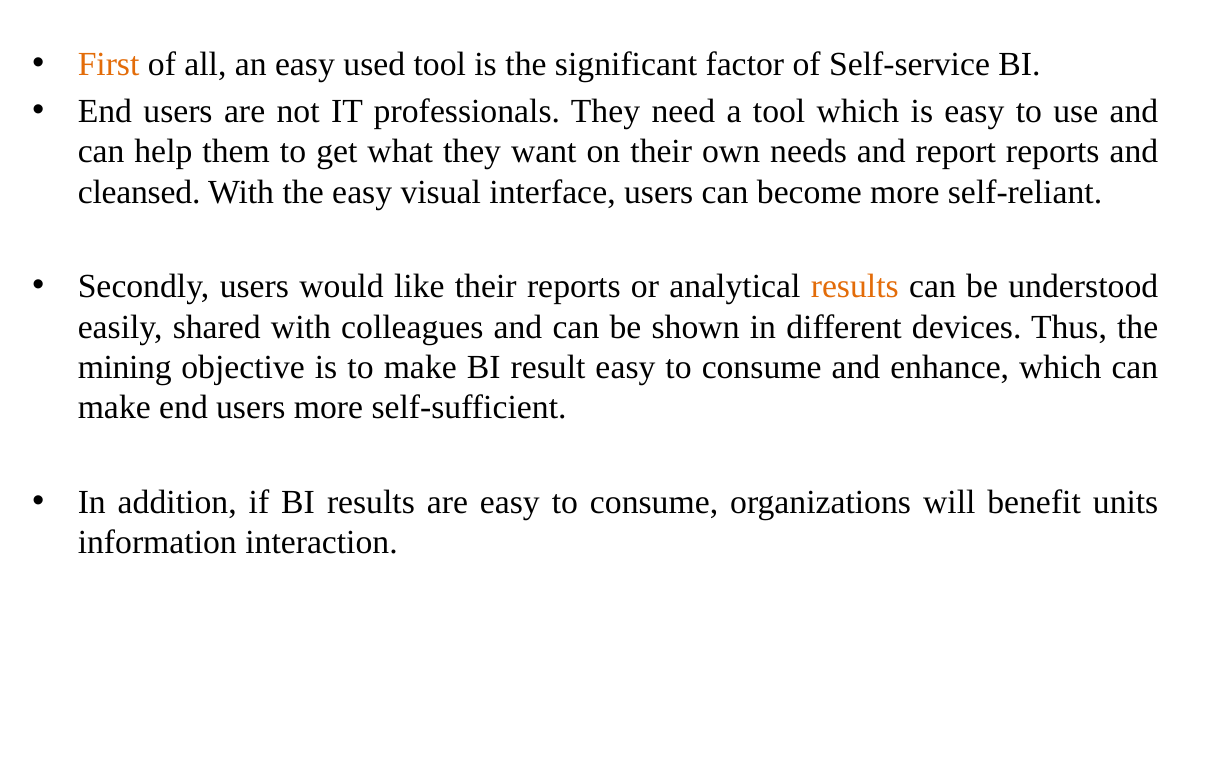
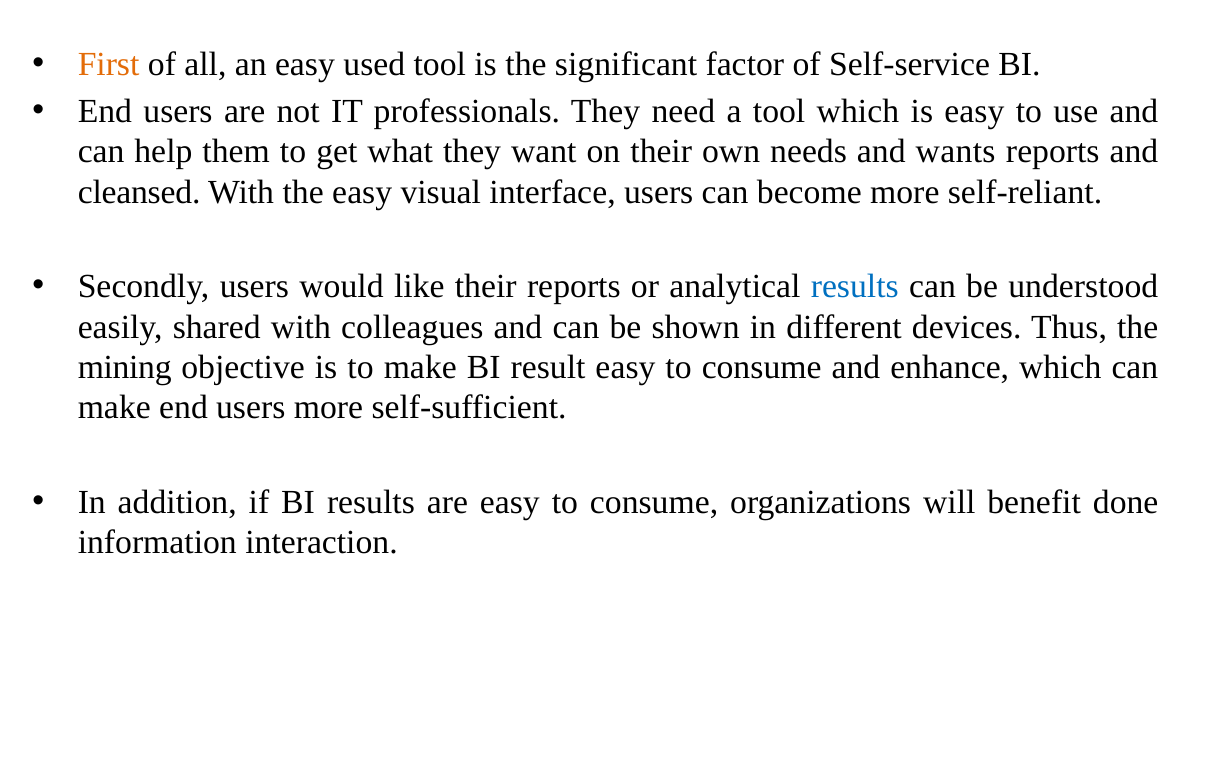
report: report -> wants
results at (855, 286) colour: orange -> blue
units: units -> done
